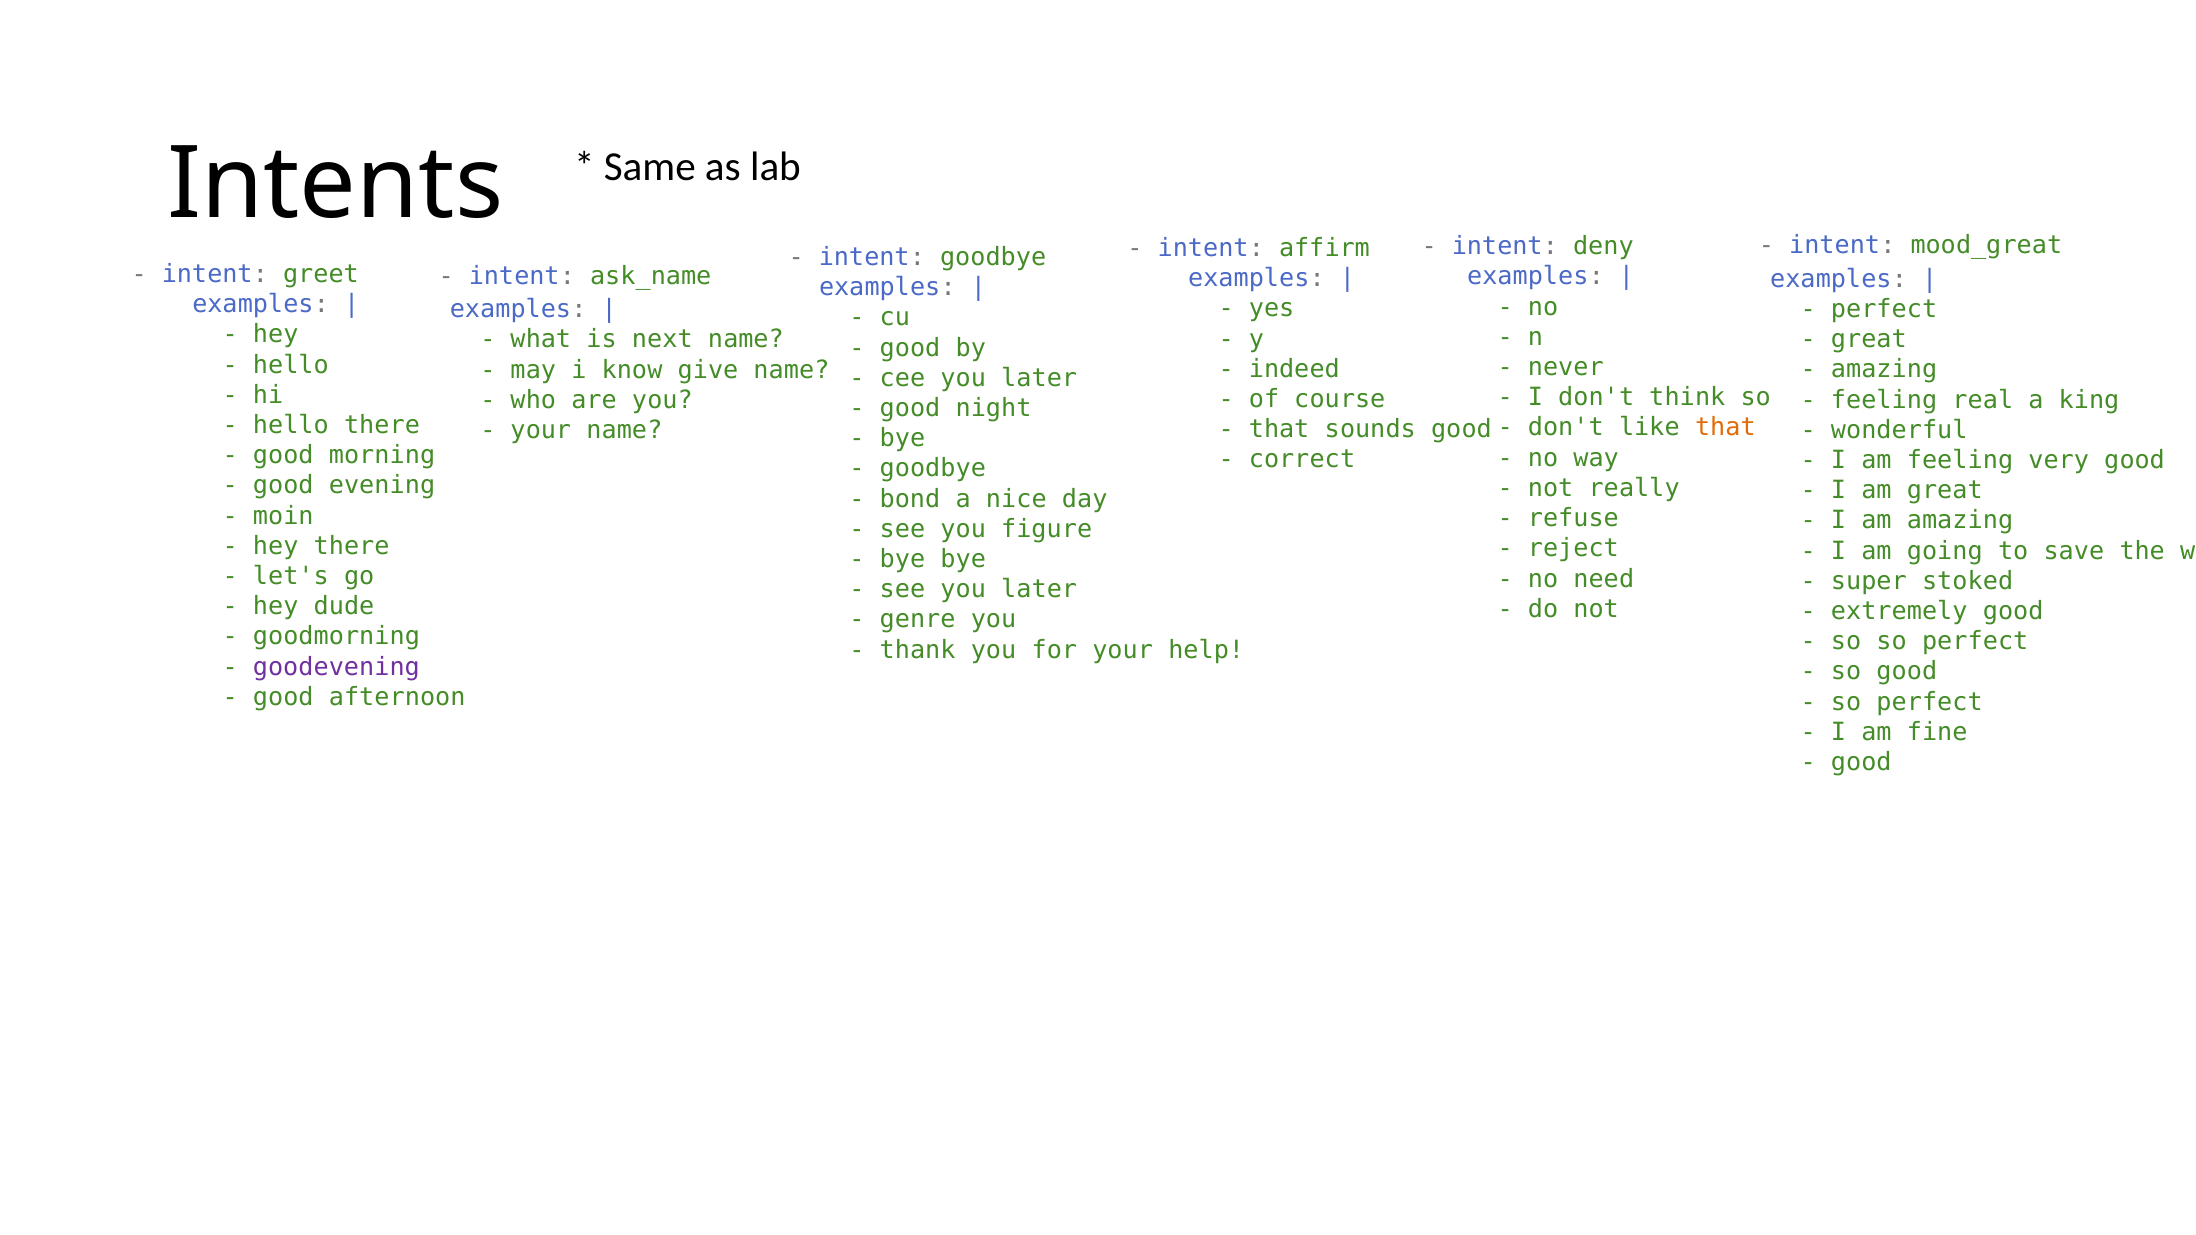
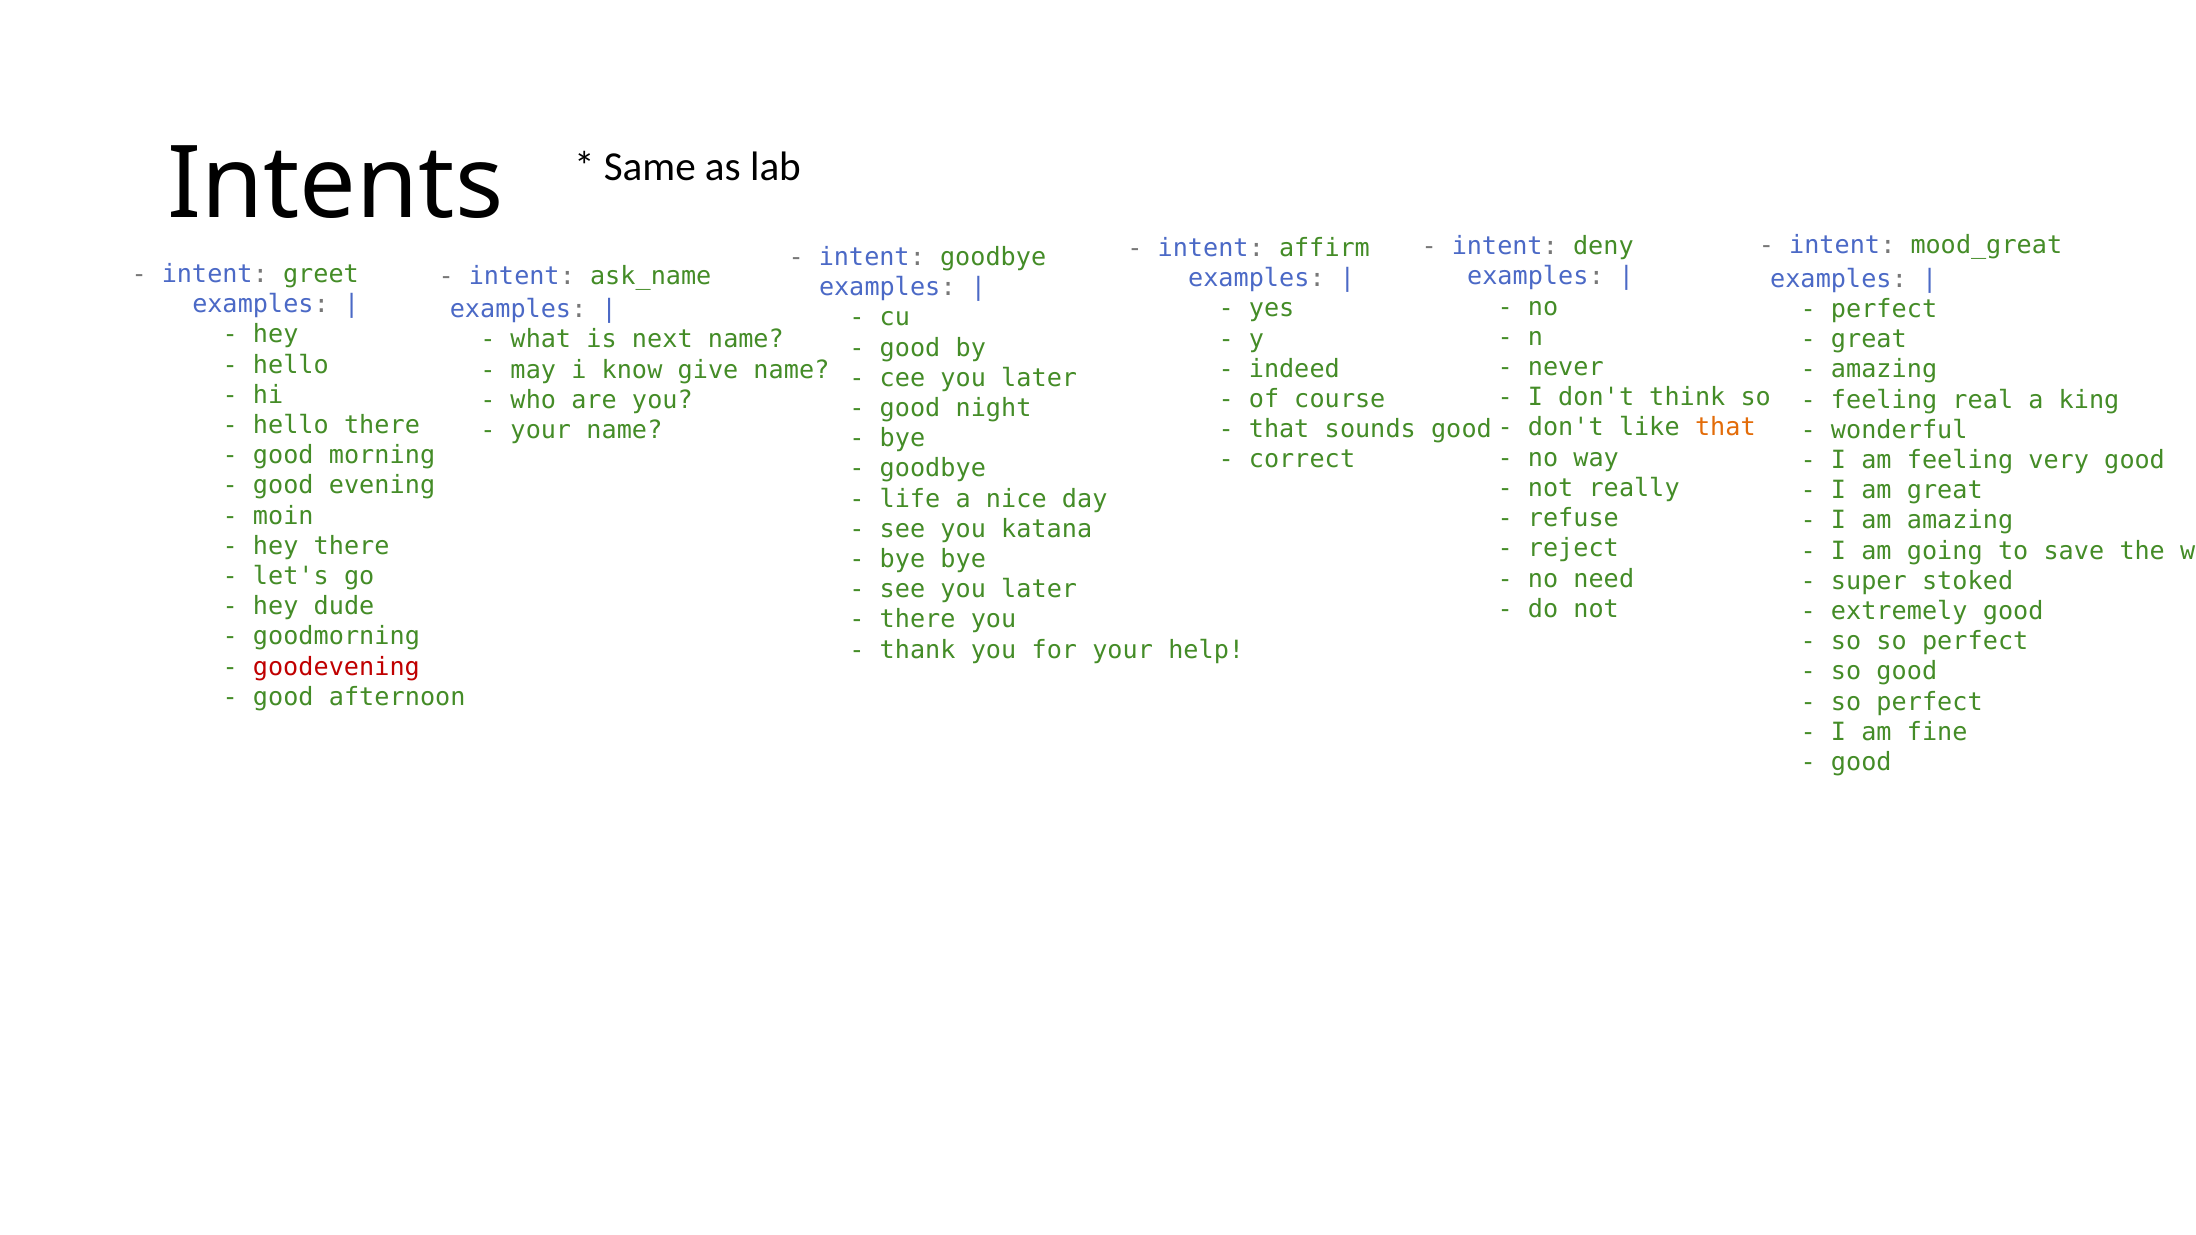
bond: bond -> life
figure: figure -> katana
genre at (918, 620): genre -> there
goodevening colour: purple -> red
